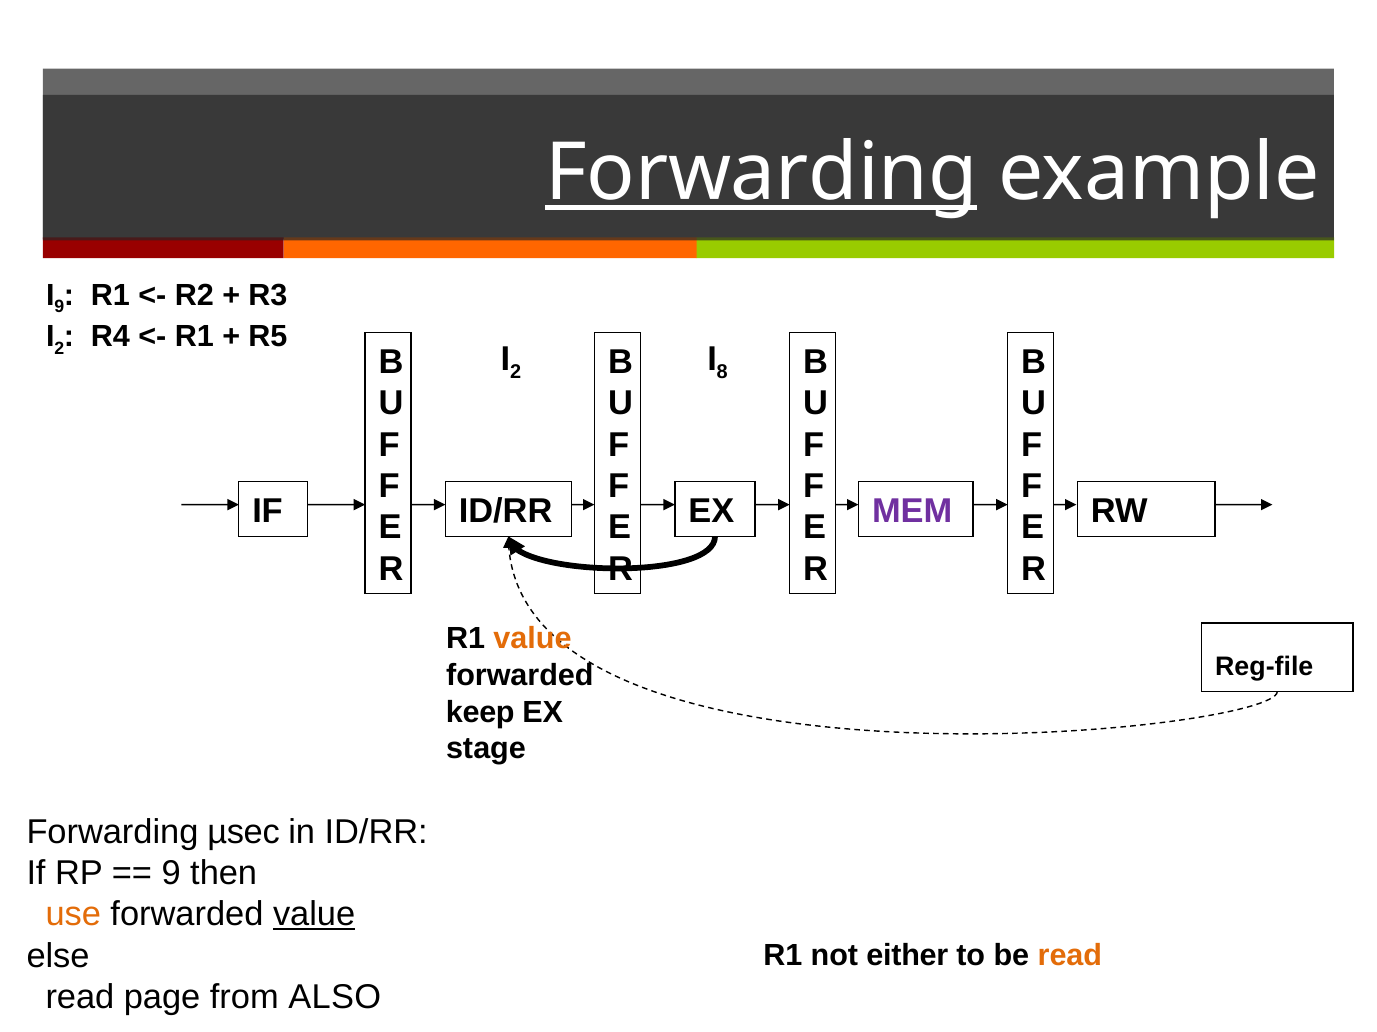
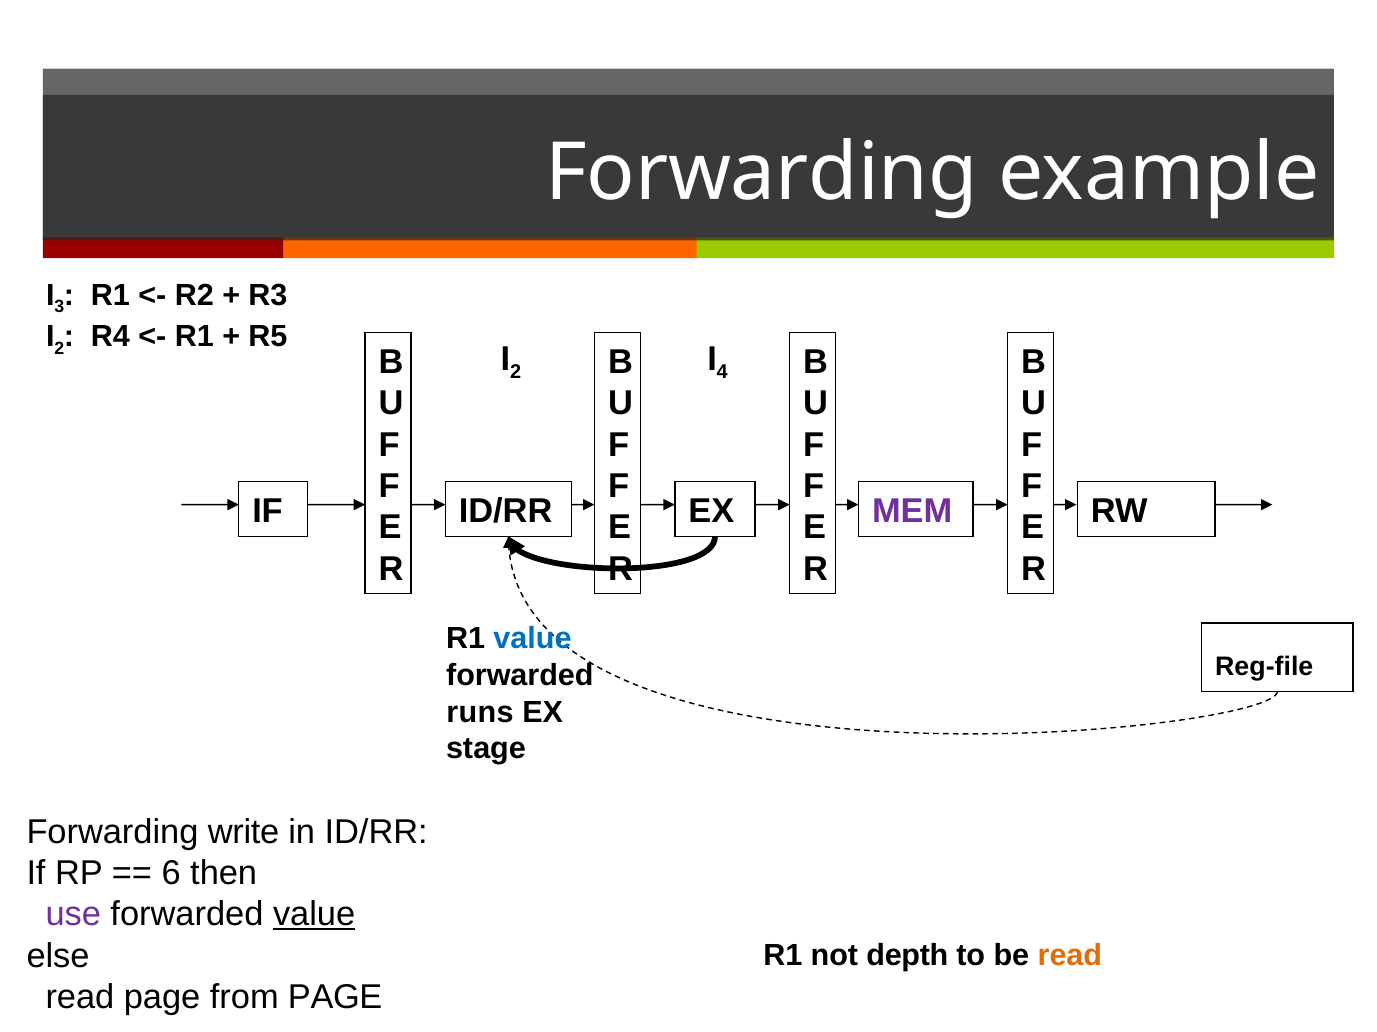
Forwarding at (761, 173) underline: present -> none
9 at (59, 307): 9 -> 3
8: 8 -> 4
value at (533, 639) colour: orange -> blue
keep: keep -> runs
µsec: µsec -> write
9 at (171, 874): 9 -> 6
use colour: orange -> purple
either: either -> depth
from ALSO: ALSO -> PAGE
